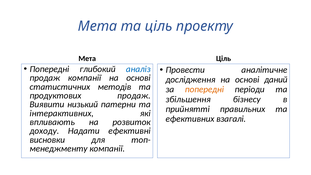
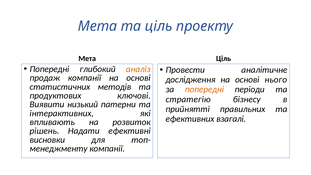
аналіз colour: blue -> orange
даний: даний -> нього
продуктових продаж: продаж -> ключові
збільшення: збільшення -> стратегію
доходу: доходу -> рішень
